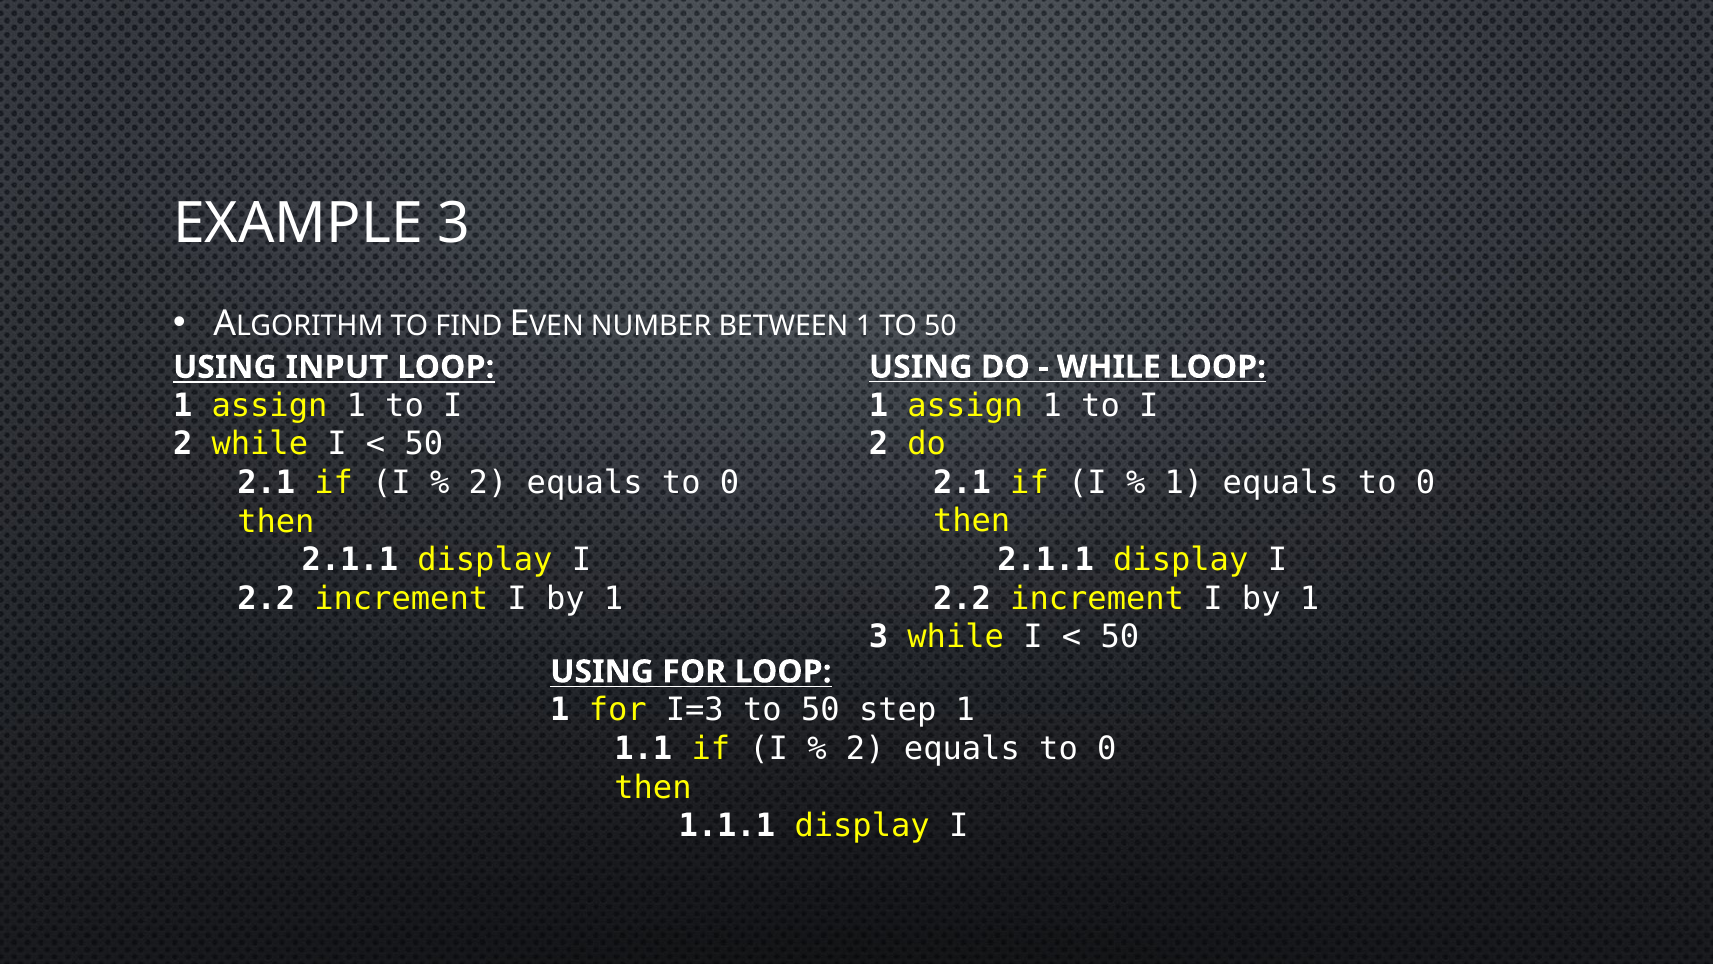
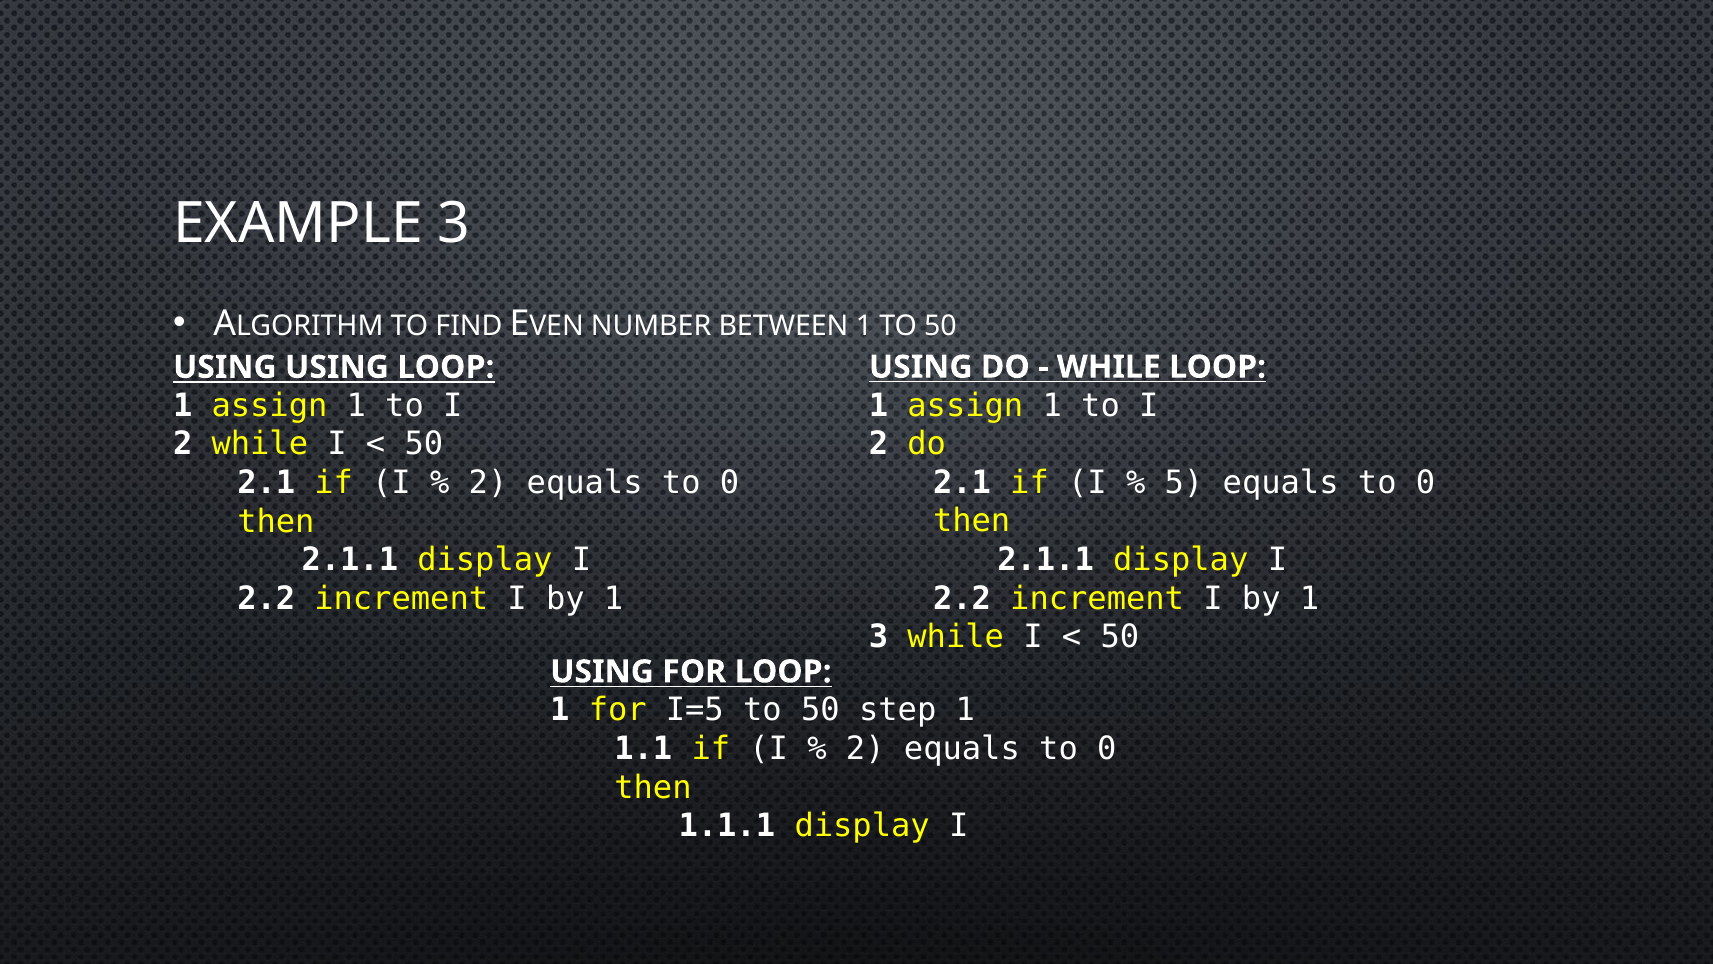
USING INPUT: INPUT -> USING
1 at (1184, 483): 1 -> 5
I=3: I=3 -> I=5
